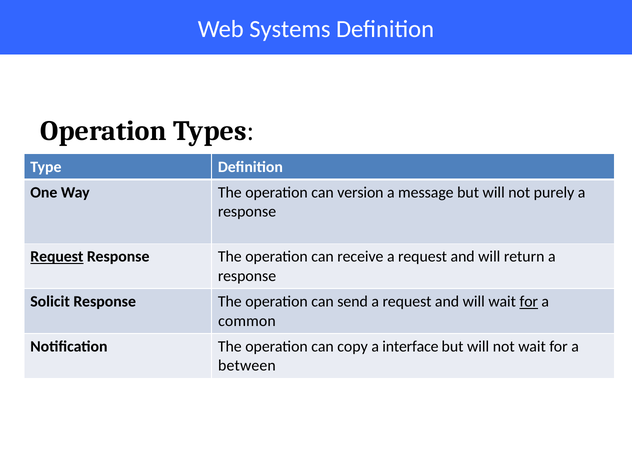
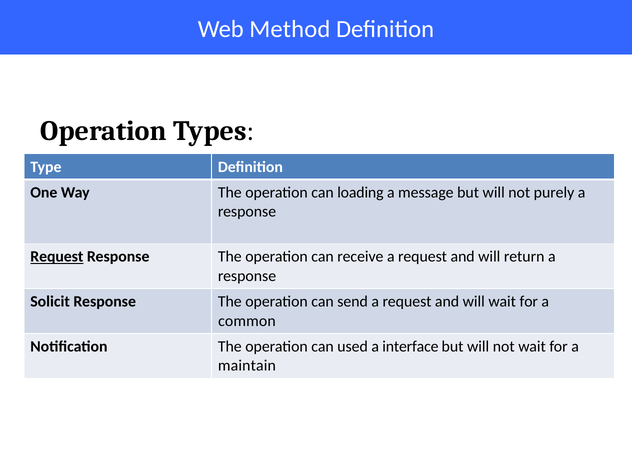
Systems: Systems -> Method
version: version -> loading
for at (529, 302) underline: present -> none
copy: copy -> used
between: between -> maintain
